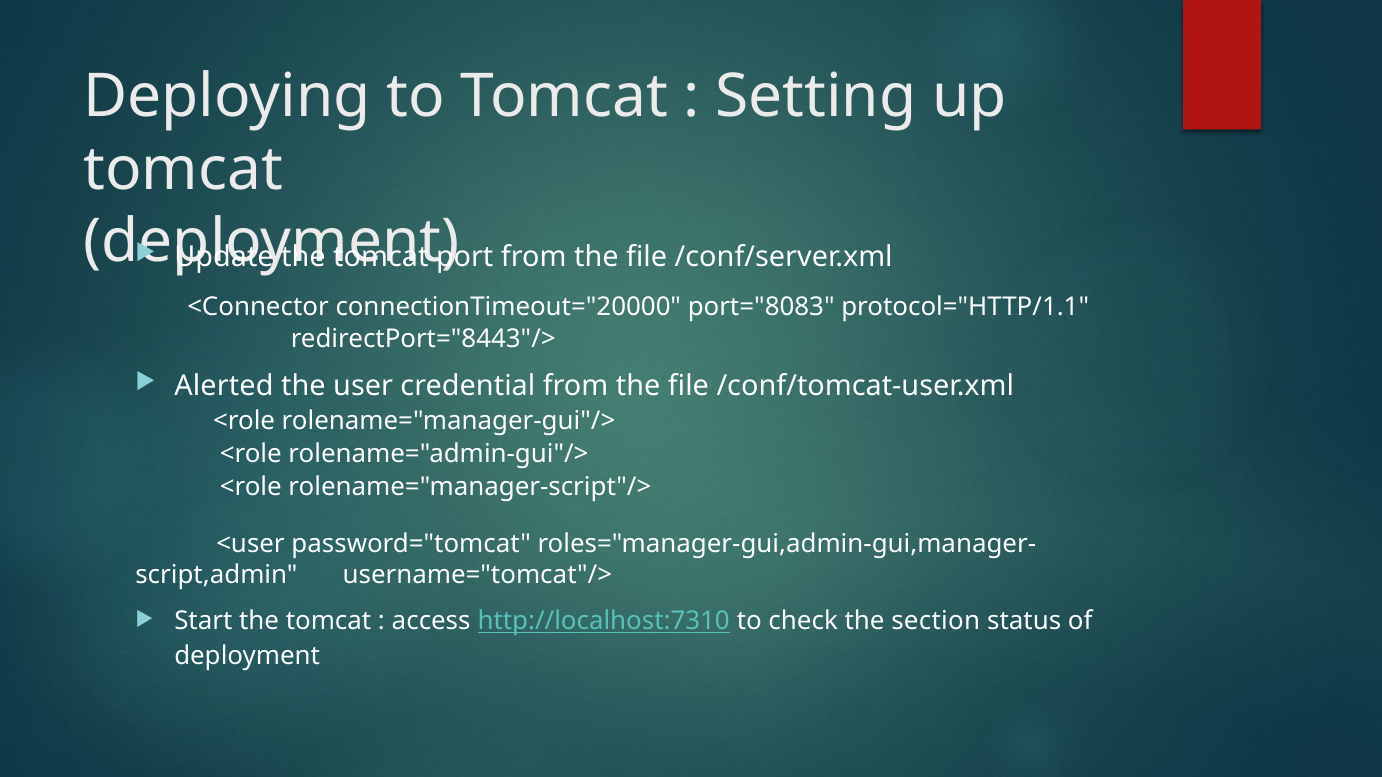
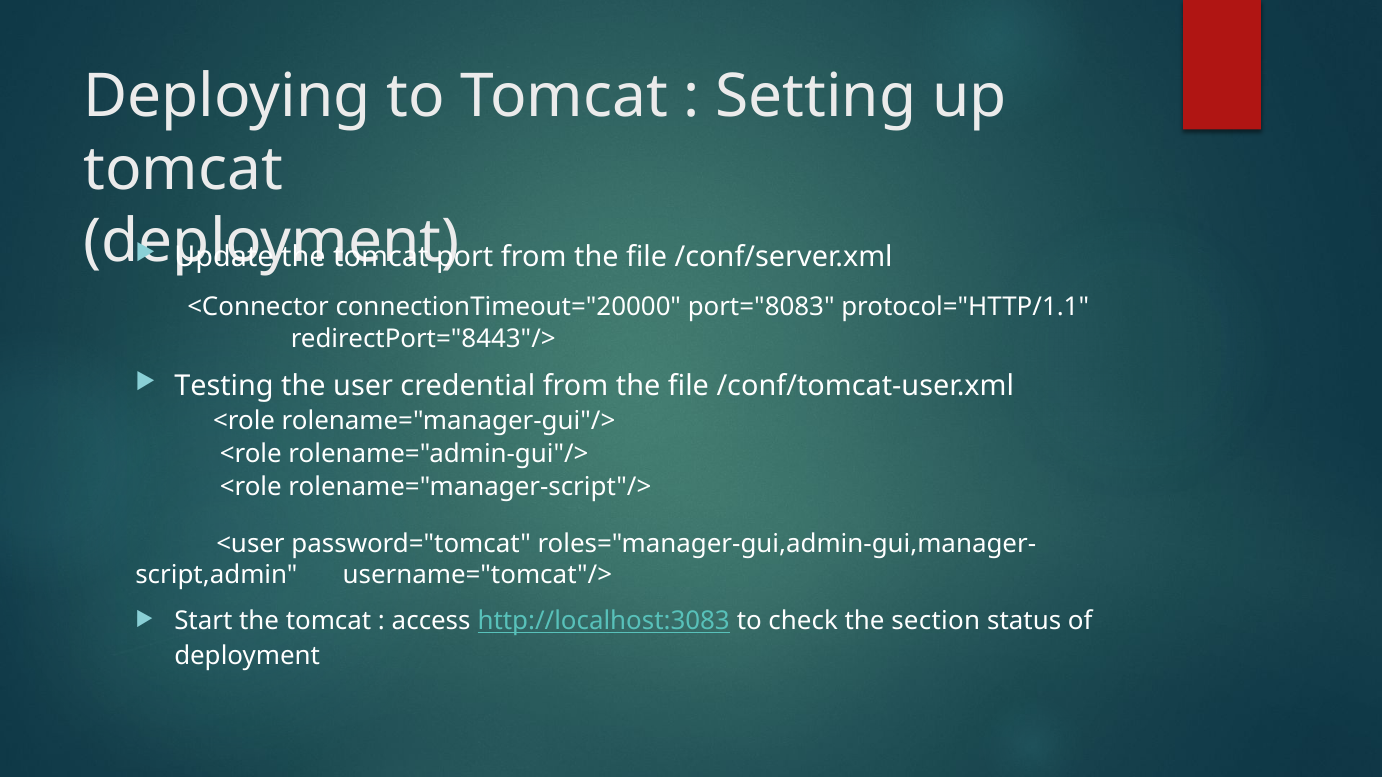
Alerted: Alerted -> Testing
http://localhost:7310: http://localhost:7310 -> http://localhost:3083
